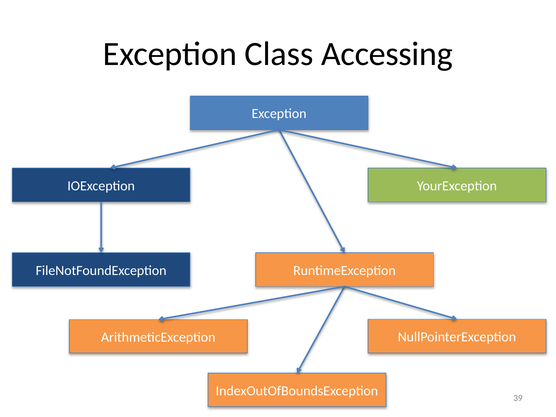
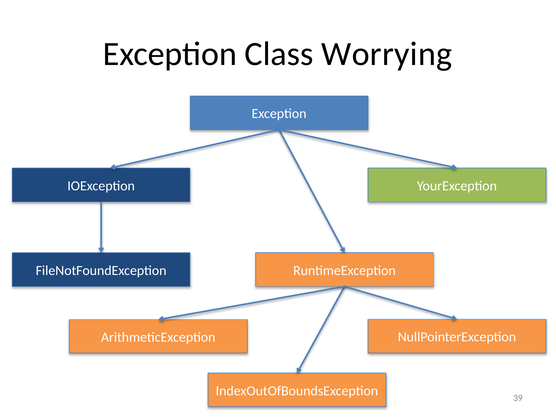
Accessing: Accessing -> Worrying
